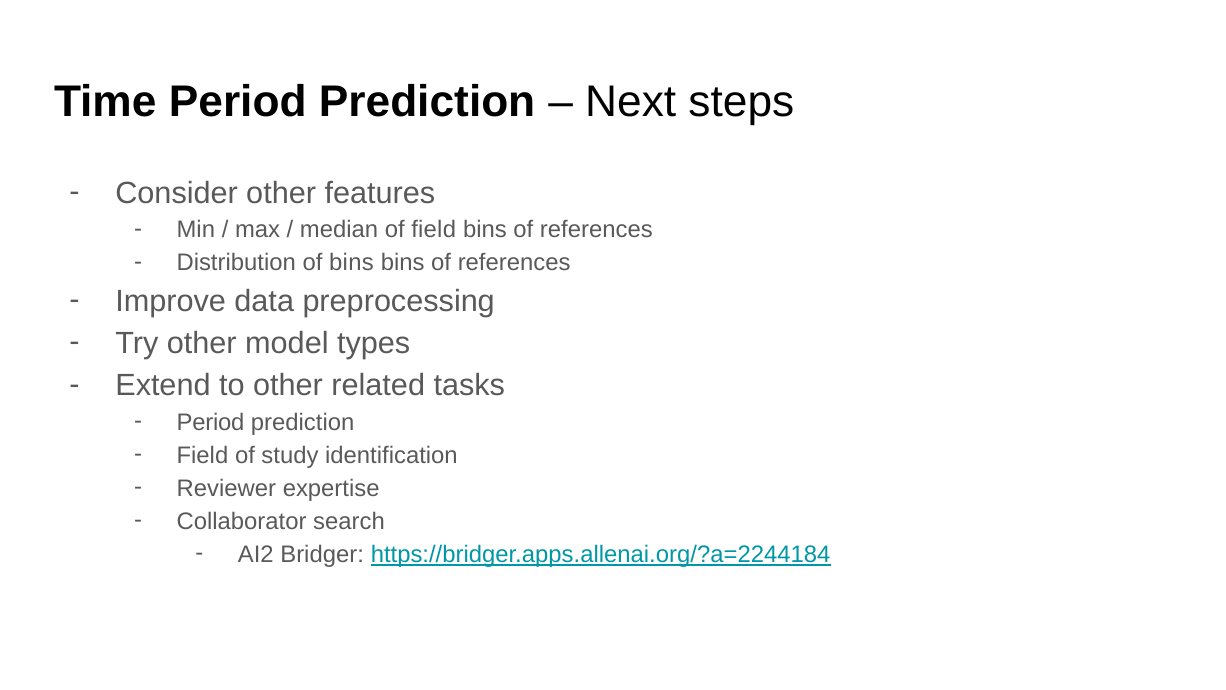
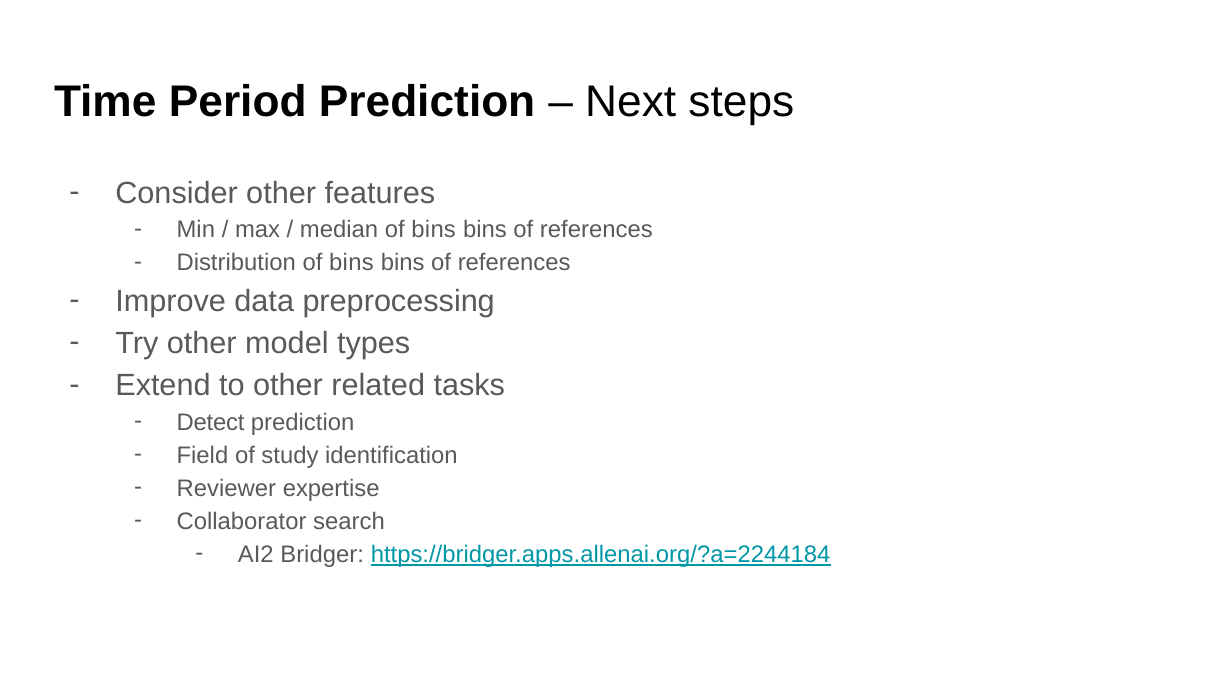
median of field: field -> bins
Period at (211, 422): Period -> Detect
